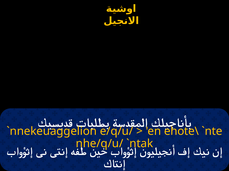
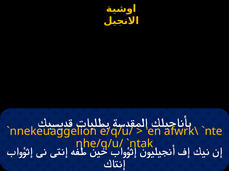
ehote\: ehote\ -> afwrk\
